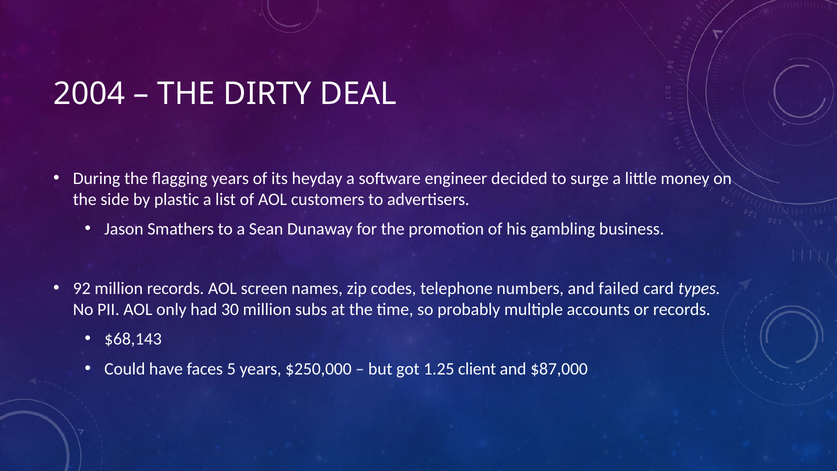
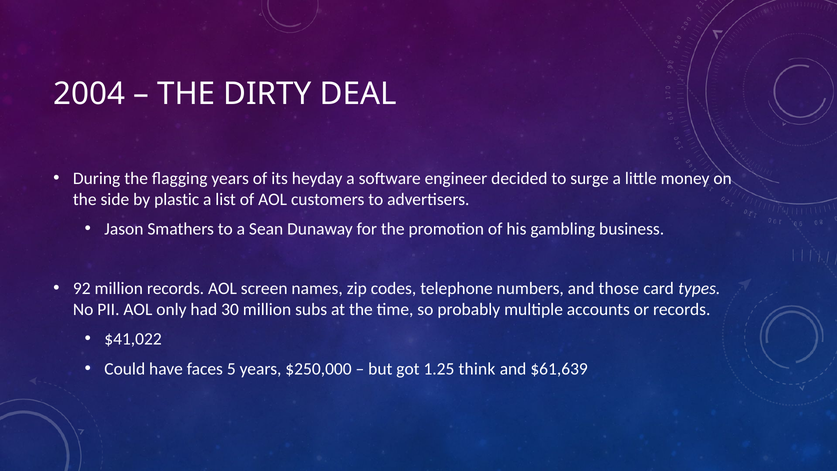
failed: failed -> those
$68,143: $68,143 -> $41,022
client: client -> think
$87,000: $87,000 -> $61,639
